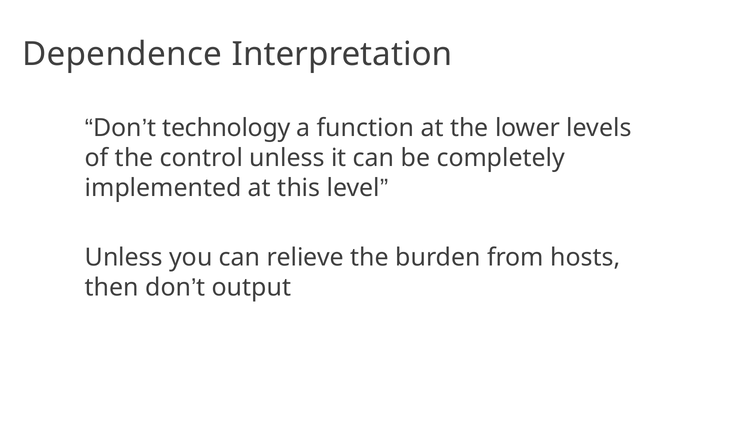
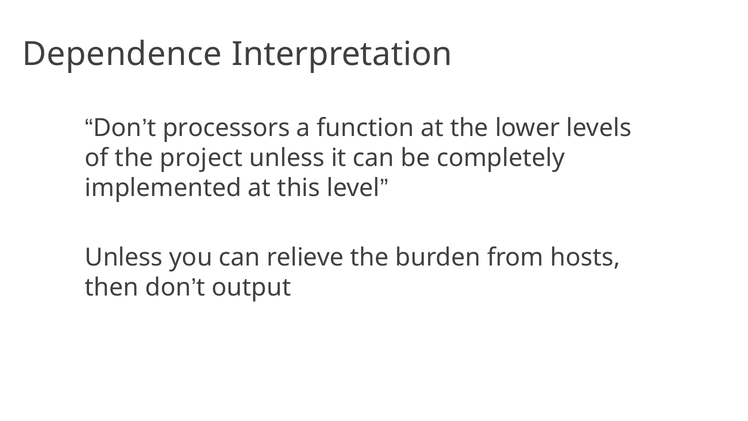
technology: technology -> processors
control: control -> project
